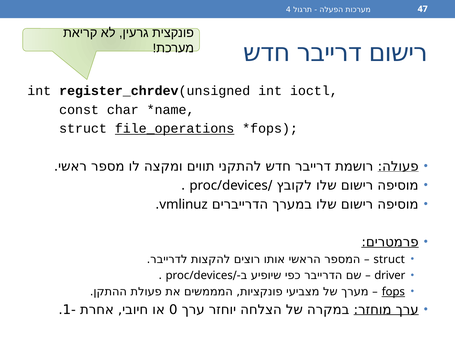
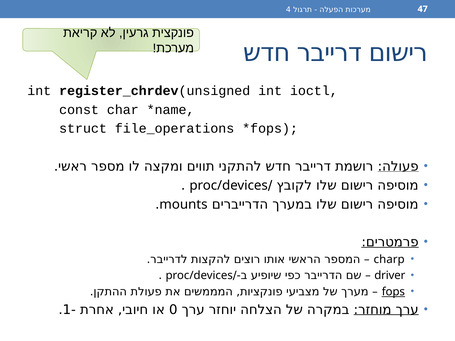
file_operations underline: present -> none
vmlinuz: vmlinuz -> mounts
struct at (389, 260): struct -> charp
